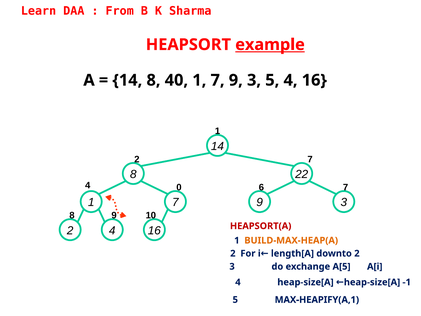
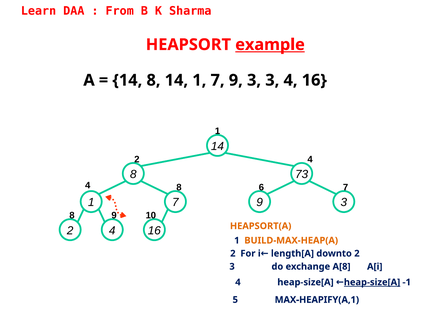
8 40: 40 -> 14
3 5: 5 -> 3
7 at (310, 159): 7 -> 4
22: 22 -> 73
4 0: 0 -> 8
HEAPSORT(A colour: red -> orange
A[5: A[5 -> A[8
heap-size[A at (372, 282) underline: none -> present
